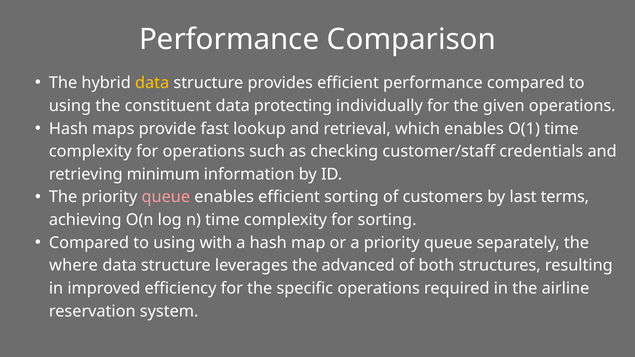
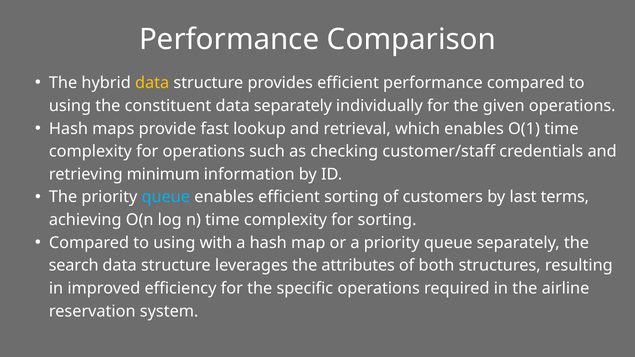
data protecting: protecting -> separately
queue at (166, 197) colour: pink -> light blue
where: where -> search
advanced: advanced -> attributes
